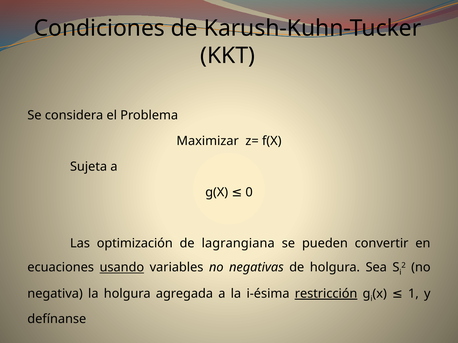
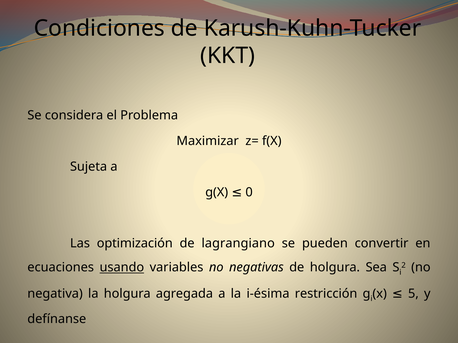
lagrangiana: lagrangiana -> lagrangiano
restricción underline: present -> none
1: 1 -> 5
